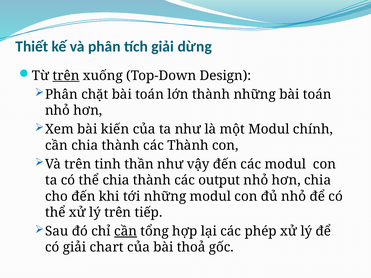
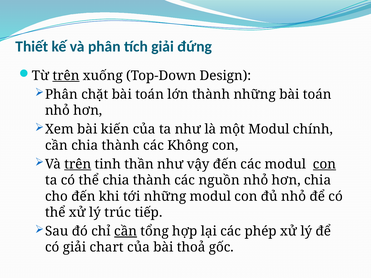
dừng: dừng -> đứng
các Thành: Thành -> Không
trên at (78, 164) underline: none -> present
con at (324, 164) underline: none -> present
output: output -> nguồn
lý trên: trên -> trúc
